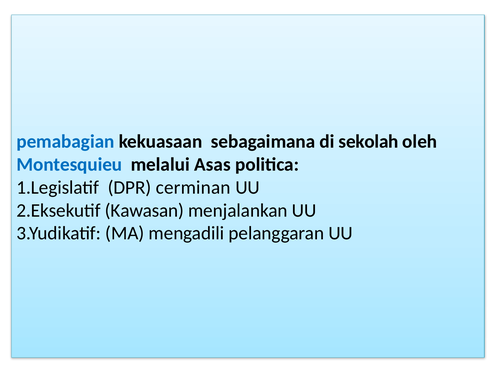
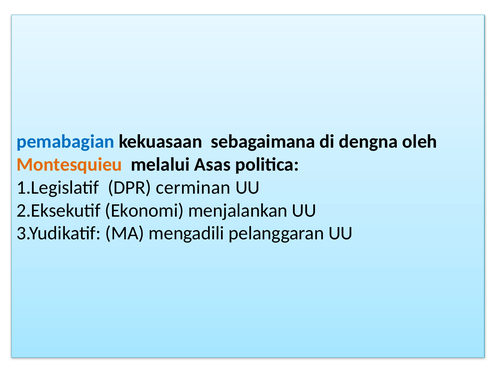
sekolah: sekolah -> dengna
Montesquieu colour: blue -> orange
Kawasan: Kawasan -> Ekonomi
